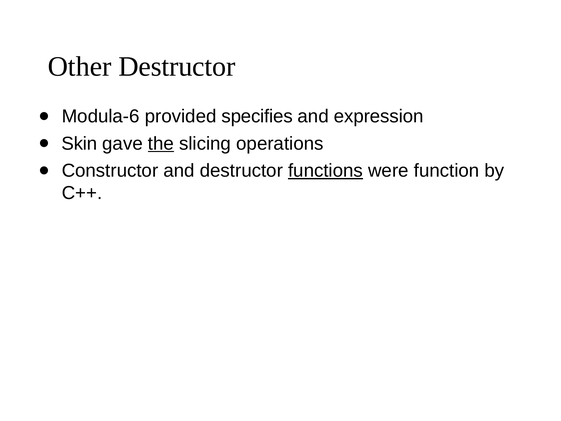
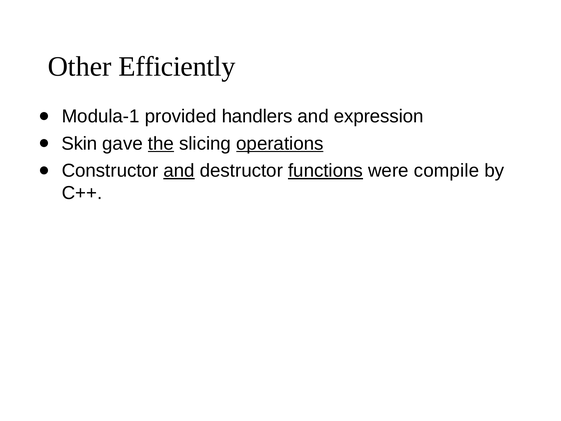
Other Destructor: Destructor -> Efficiently
Modula-6: Modula-6 -> Modula-1
specifies: specifies -> handlers
operations underline: none -> present
and at (179, 171) underline: none -> present
function: function -> compile
